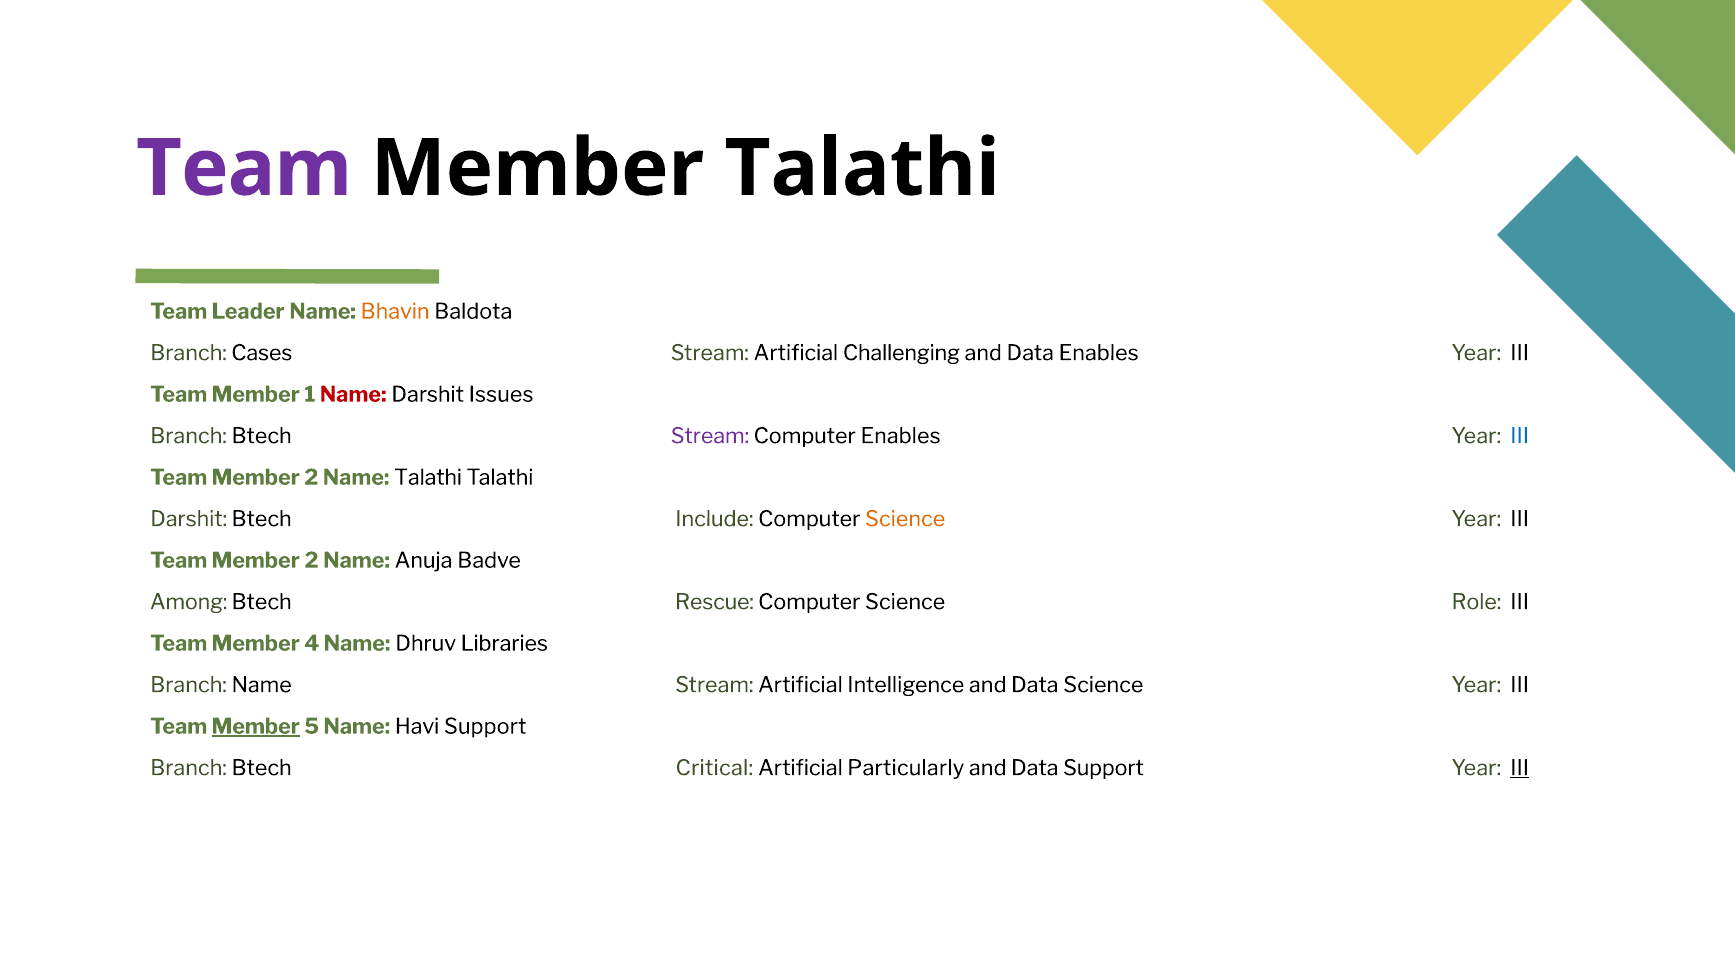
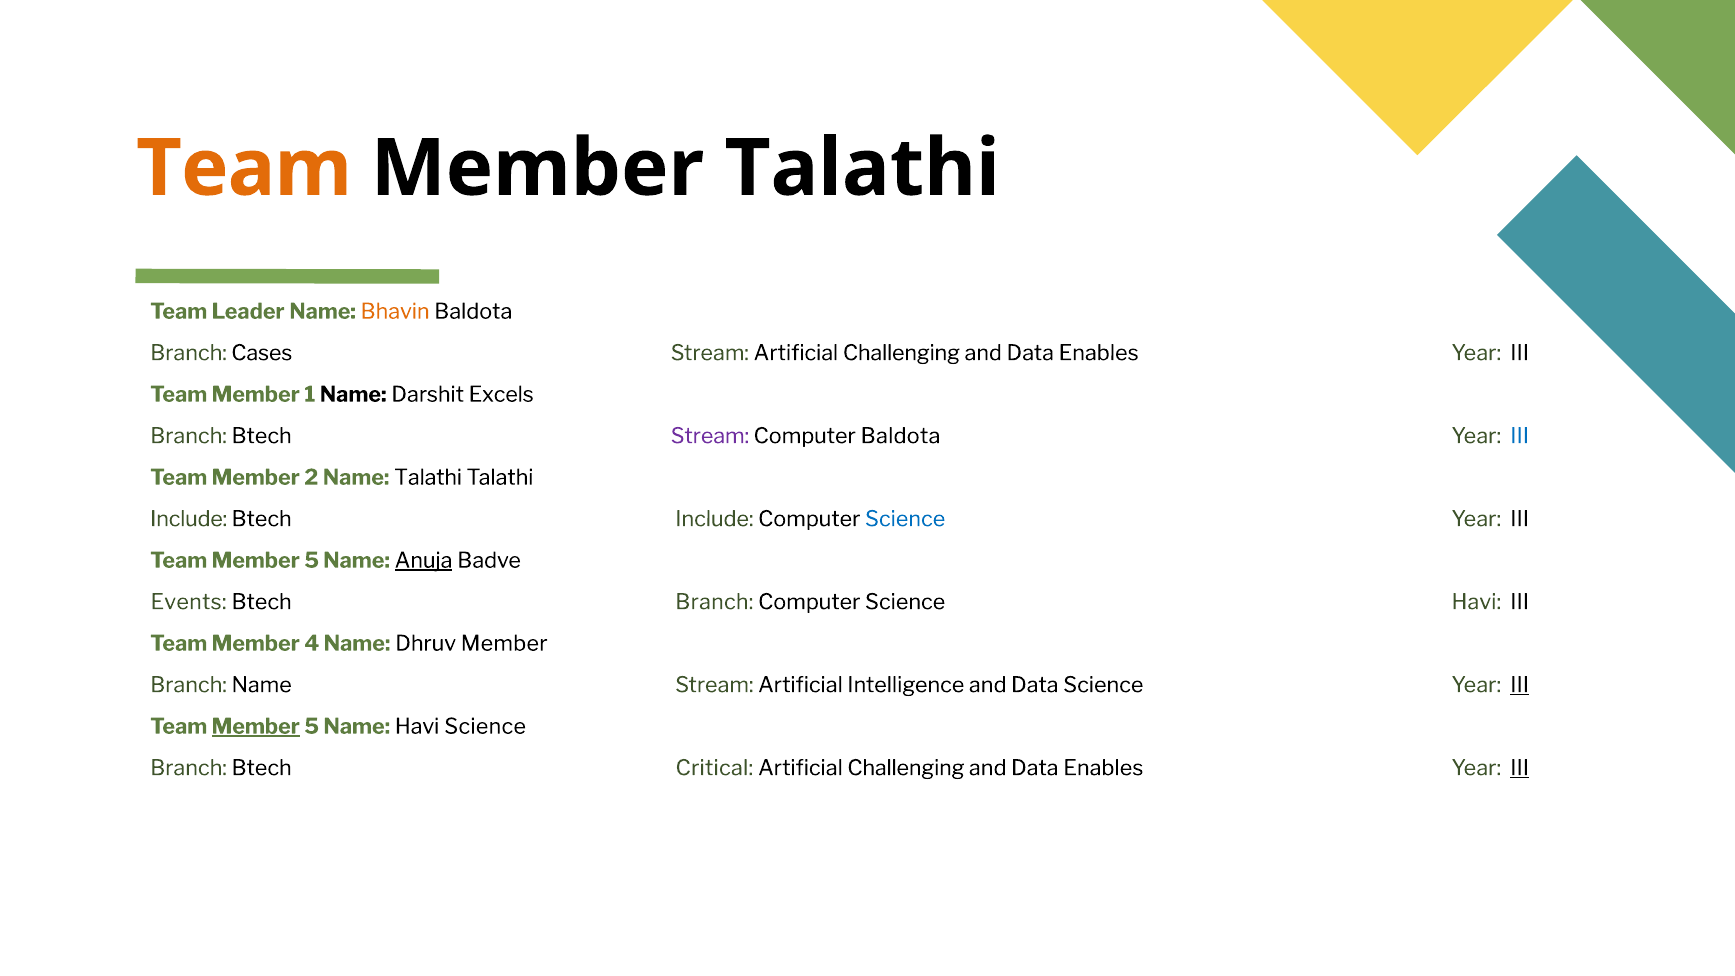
Team at (244, 169) colour: purple -> orange
Name at (353, 395) colour: red -> black
Issues: Issues -> Excels
Computer Enables: Enables -> Baldota
Darshit at (189, 519): Darshit -> Include
Science at (905, 519) colour: orange -> blue
2 at (311, 561): 2 -> 5
Anuja underline: none -> present
Among: Among -> Events
Btech Rescue: Rescue -> Branch
Science Role: Role -> Havi
Dhruv Libraries: Libraries -> Member
III at (1520, 685) underline: none -> present
Havi Support: Support -> Science
Particularly at (906, 768): Particularly -> Challenging
Support at (1103, 768): Support -> Enables
